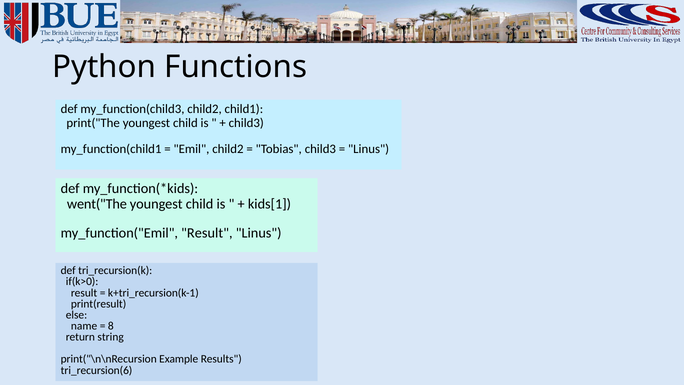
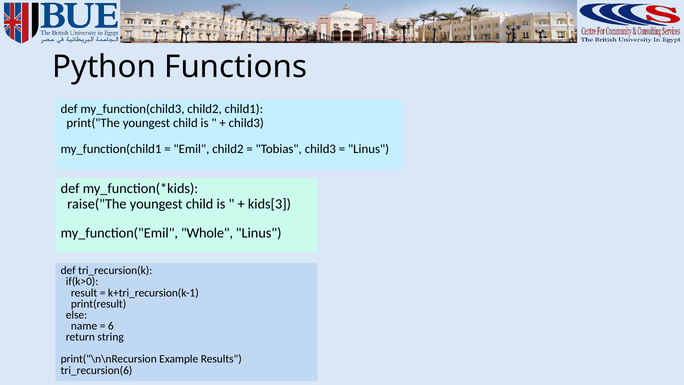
went("The: went("The -> raise("The
kids[1: kids[1 -> kids[3
my_function("Emil Result: Result -> Whole
8: 8 -> 6
